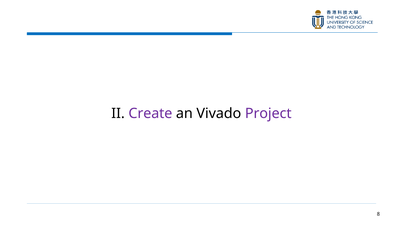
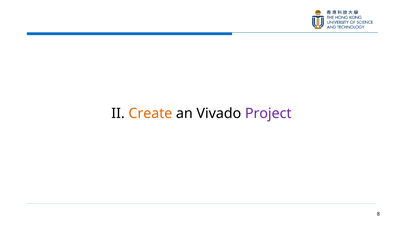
Create colour: purple -> orange
